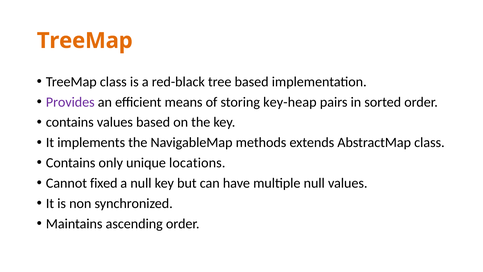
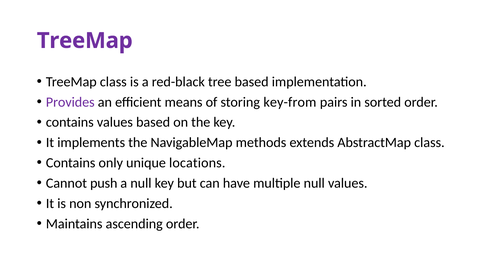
TreeMap at (85, 41) colour: orange -> purple
key-heap: key-heap -> key-from
fixed: fixed -> push
